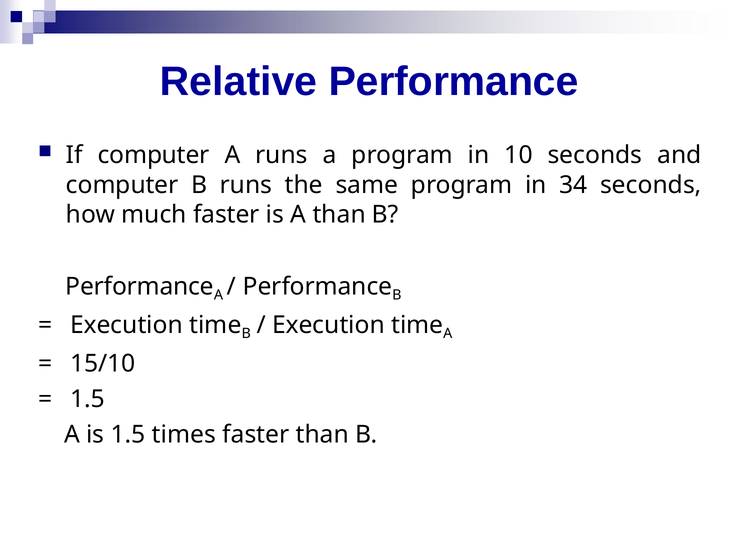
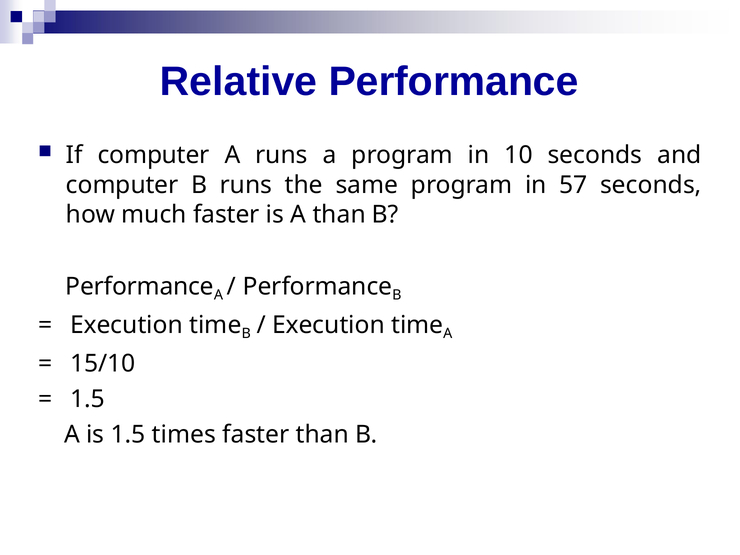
34: 34 -> 57
